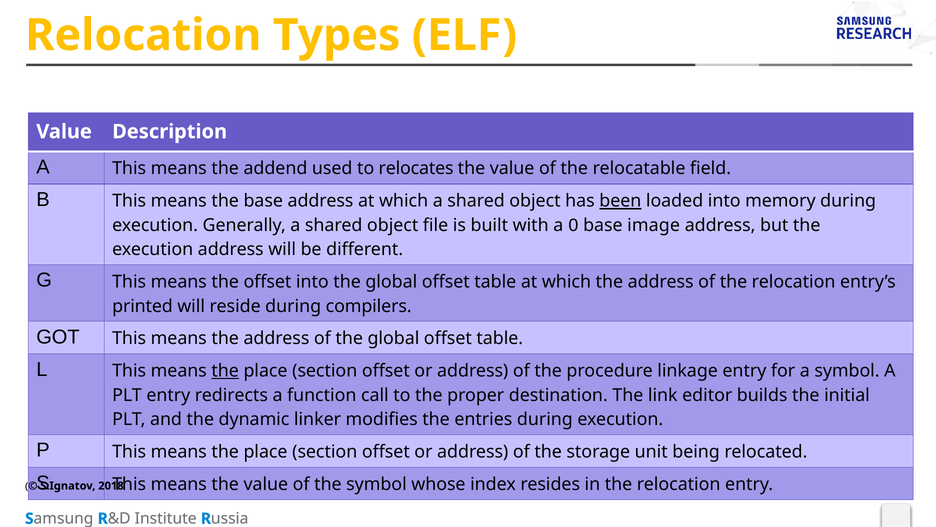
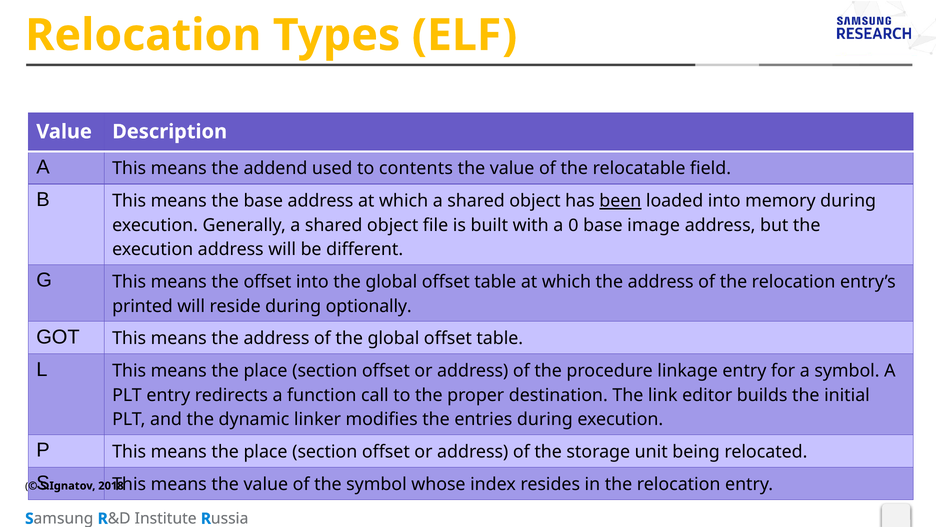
relocates: relocates -> contents
compilers: compilers -> optionally
the at (225, 371) underline: present -> none
